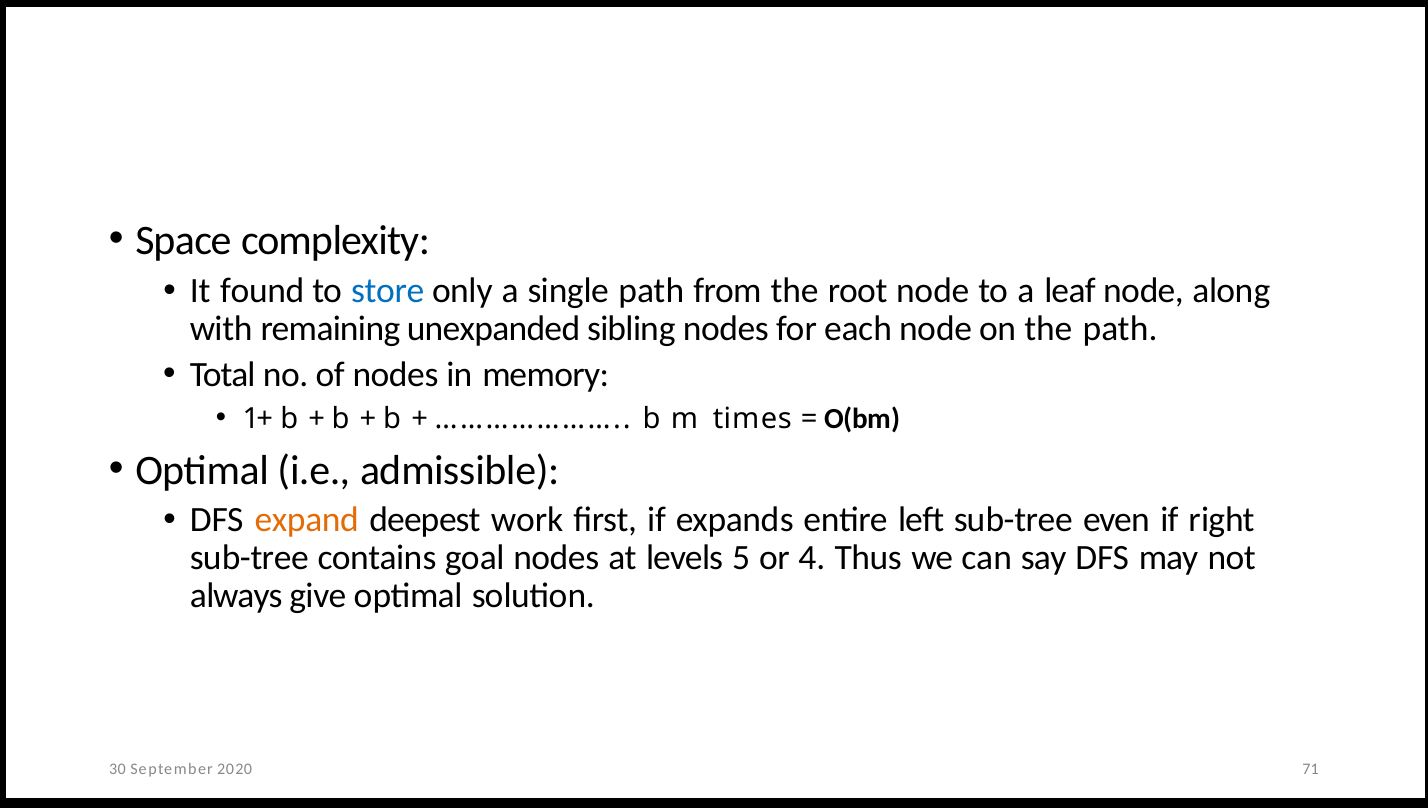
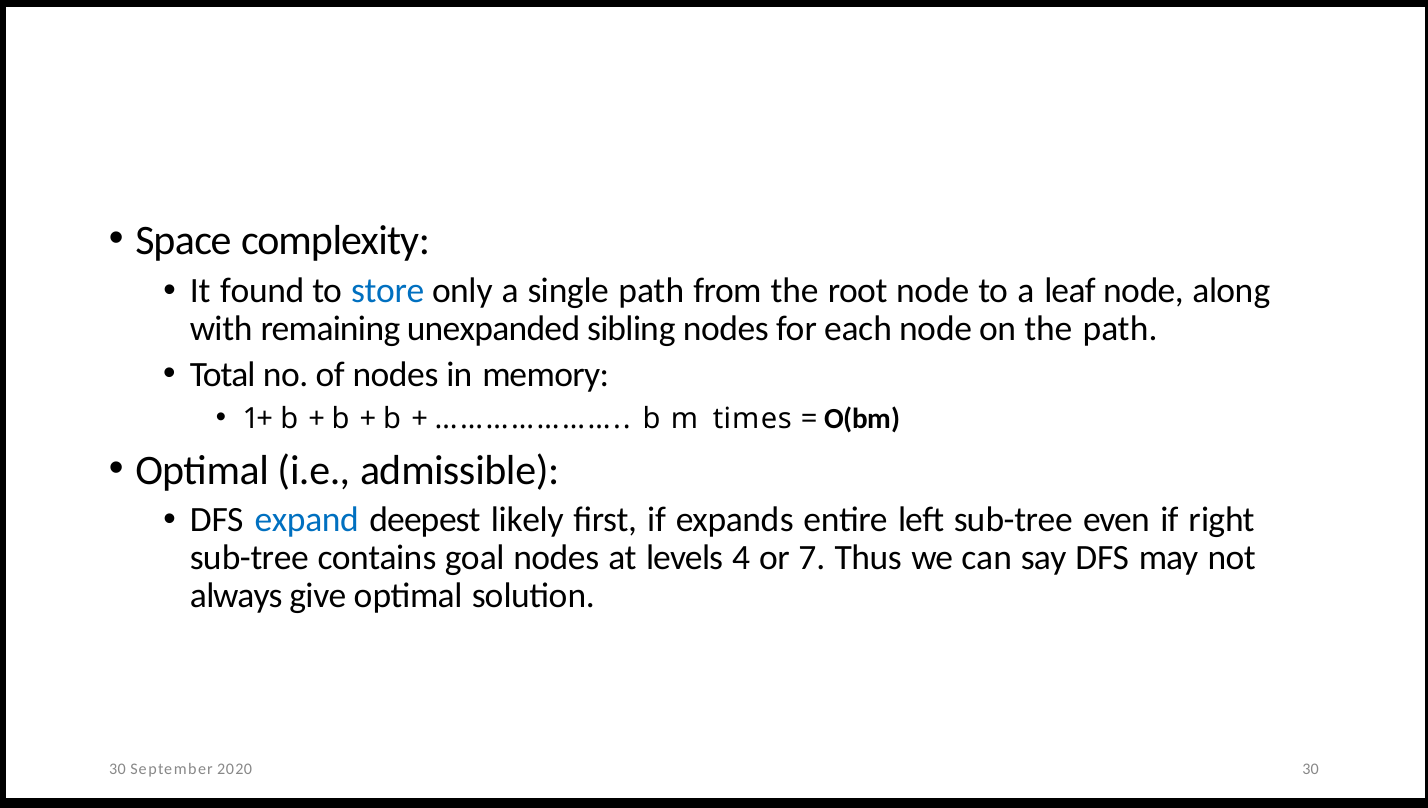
expand colour: orange -> blue
work: work -> likely
5: 5 -> 4
4: 4 -> 7
2020 71: 71 -> 30
